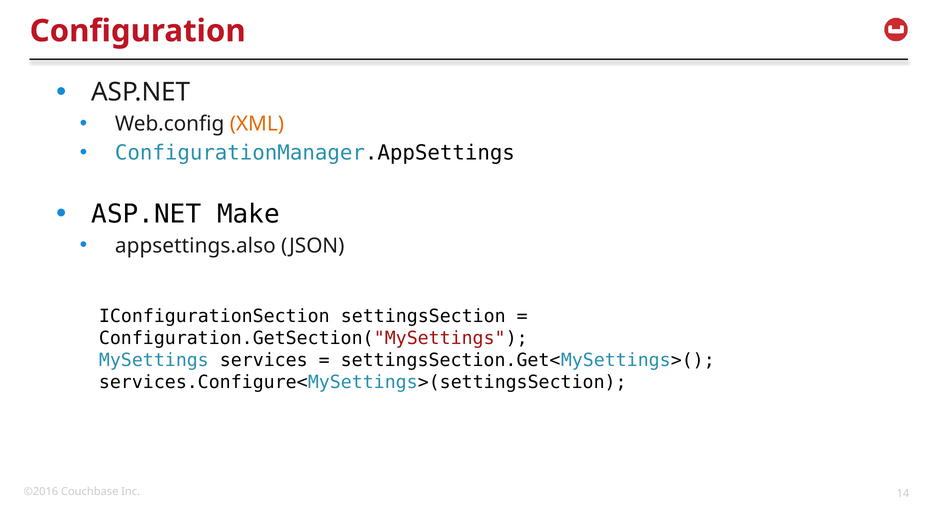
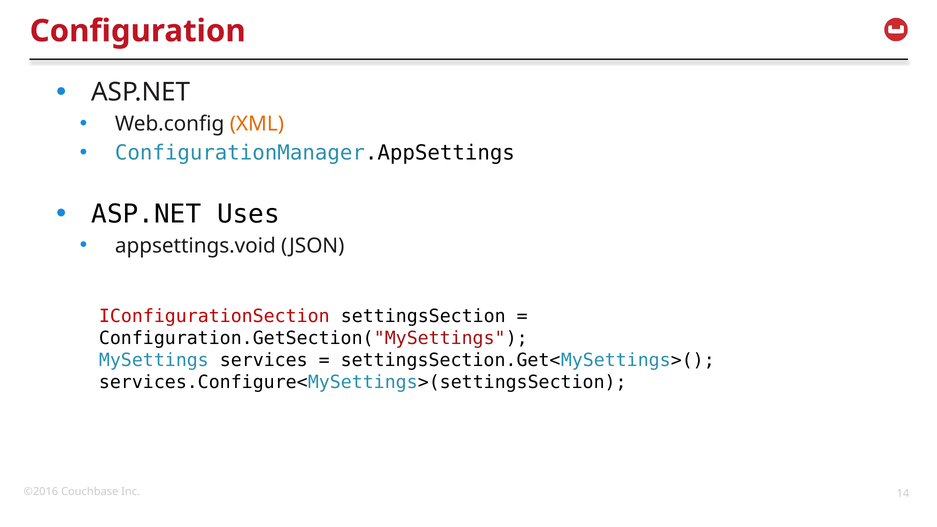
Make: Make -> Uses
appsettings.also: appsettings.also -> appsettings.void
IConfigurationSection colour: black -> red
